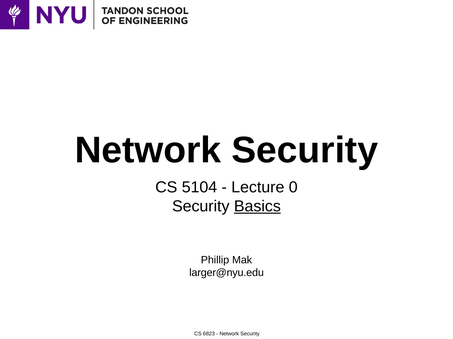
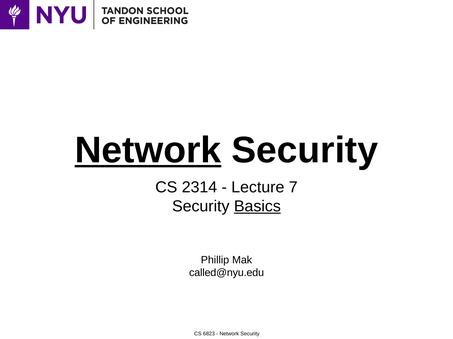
Network at (148, 151) underline: none -> present
5104: 5104 -> 2314
0: 0 -> 7
larger@nyu.edu: larger@nyu.edu -> called@nyu.edu
